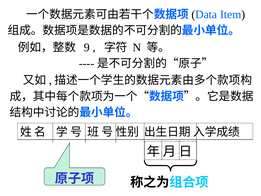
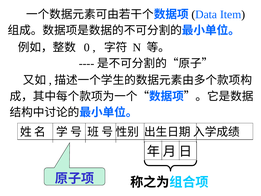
9: 9 -> 0
